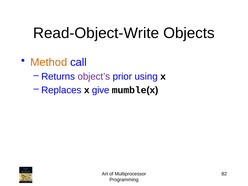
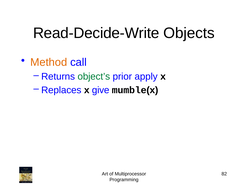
Read-Object-Write: Read-Object-Write -> Read-Decide-Write
object’s colour: purple -> green
using: using -> apply
